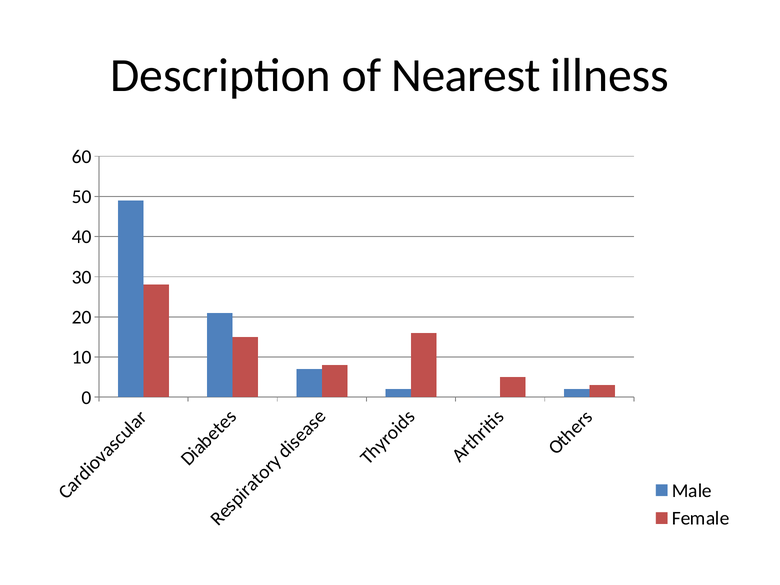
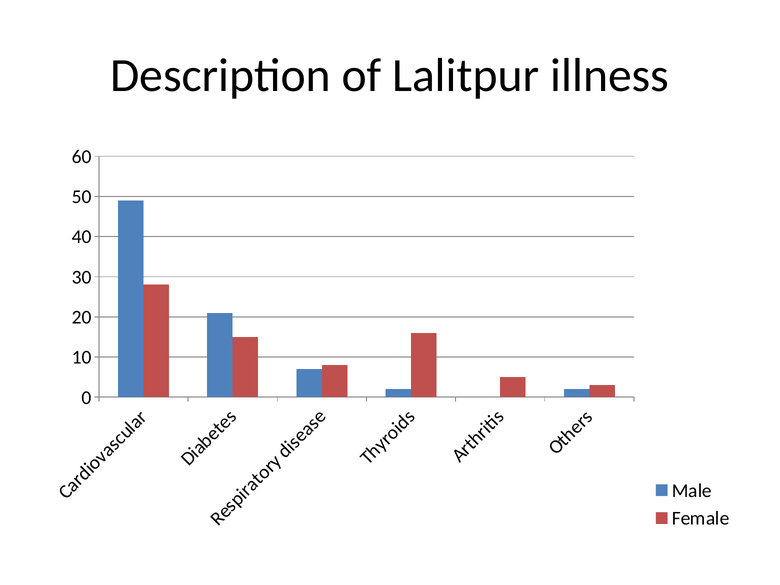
Nearest: Nearest -> Lalitpur
